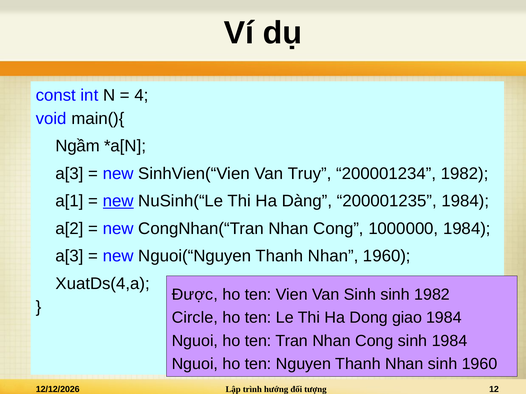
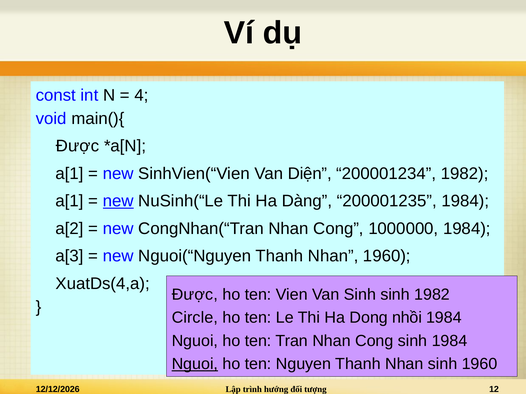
Ngầm at (78, 146): Ngầm -> Được
a[3 at (70, 174): a[3 -> a[1
Truy: Truy -> Diện
giao: giao -> nhồi
Nguoi at (195, 364) underline: none -> present
